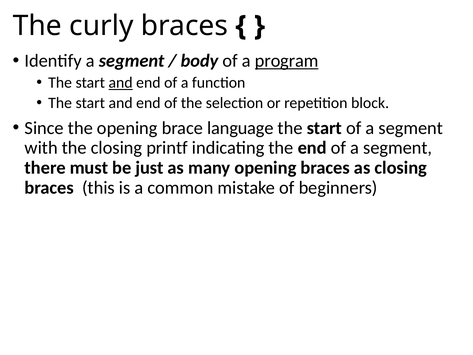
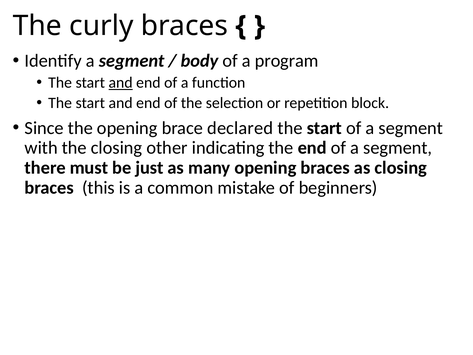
program underline: present -> none
language: language -> declared
printf: printf -> other
